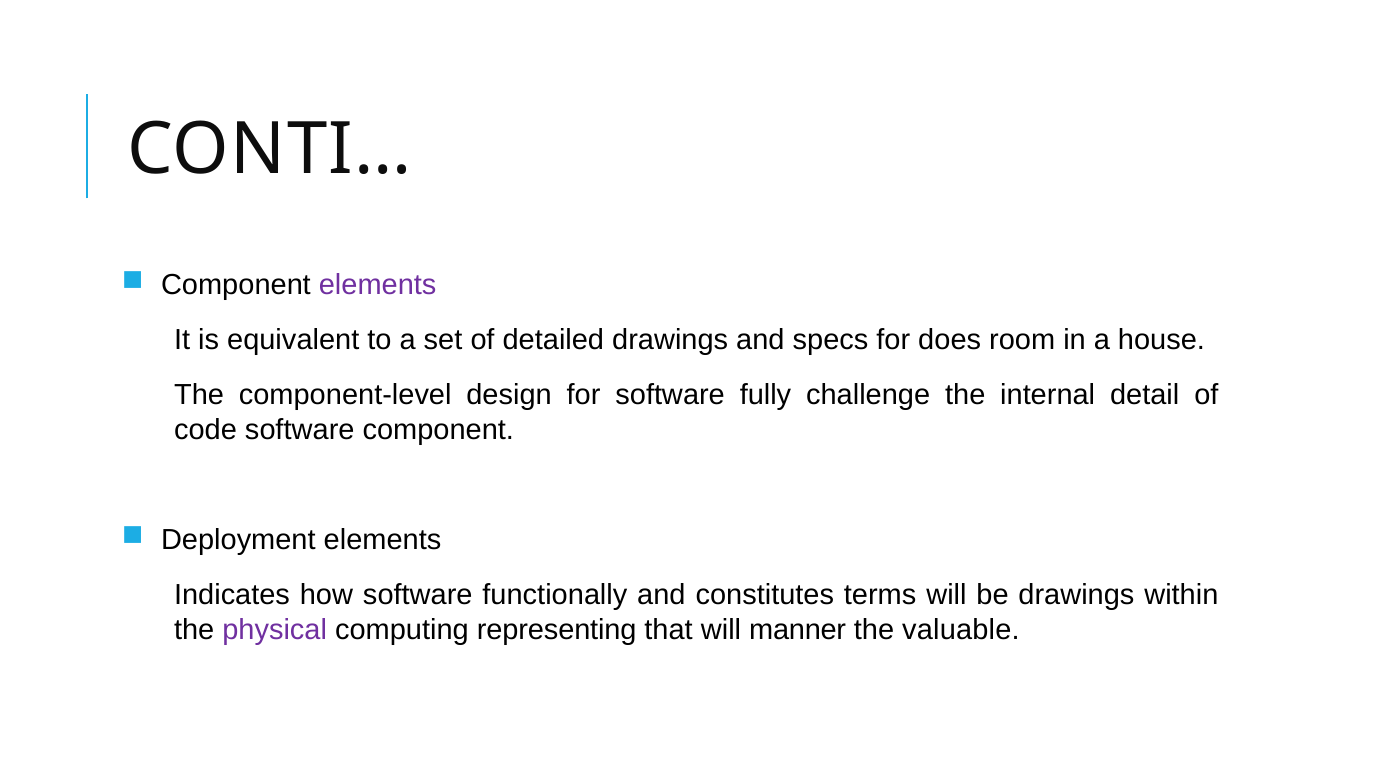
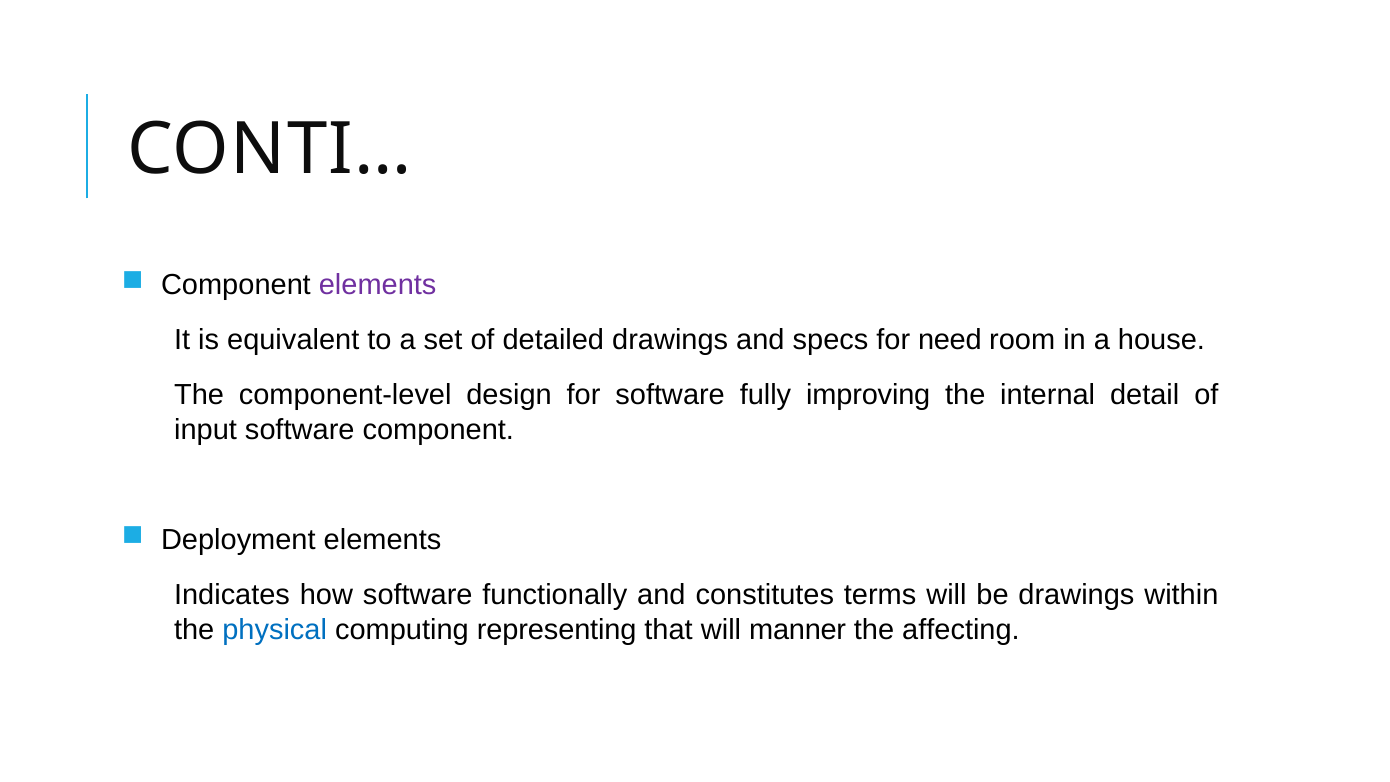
does: does -> need
challenge: challenge -> improving
code: code -> input
physical colour: purple -> blue
valuable: valuable -> affecting
